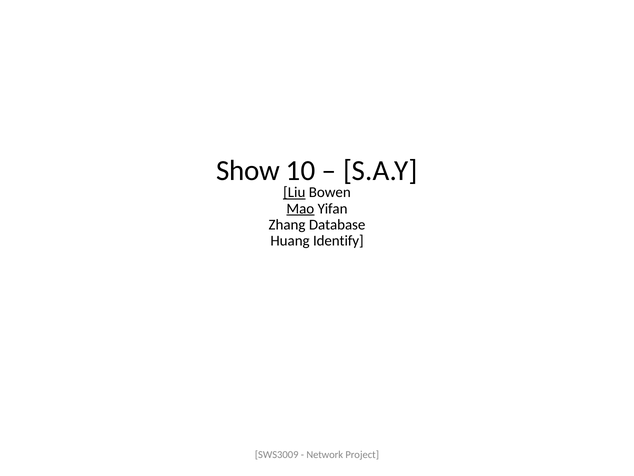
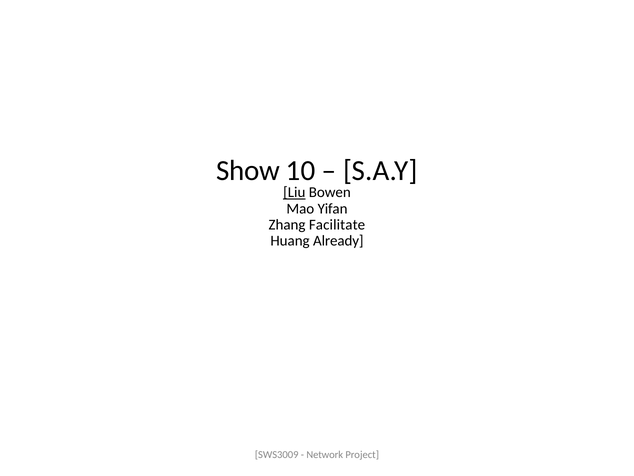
Mao underline: present -> none
Database: Database -> Facilitate
Identify: Identify -> Already
